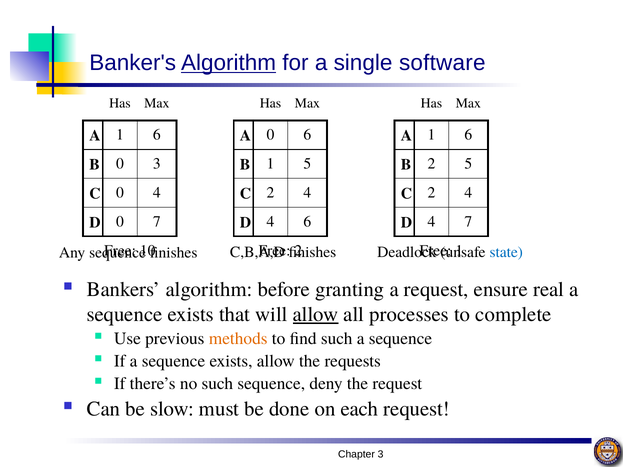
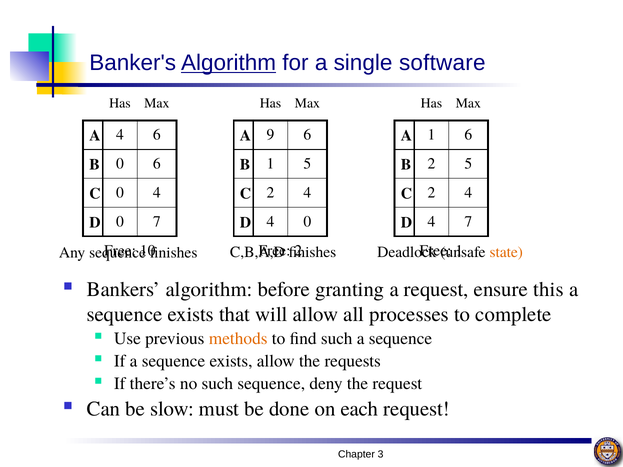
1 at (120, 135): 1 -> 4
A 0: 0 -> 9
0 3: 3 -> 6
4 6: 6 -> 0
state colour: blue -> orange
real: real -> this
allow at (316, 315) underline: present -> none
